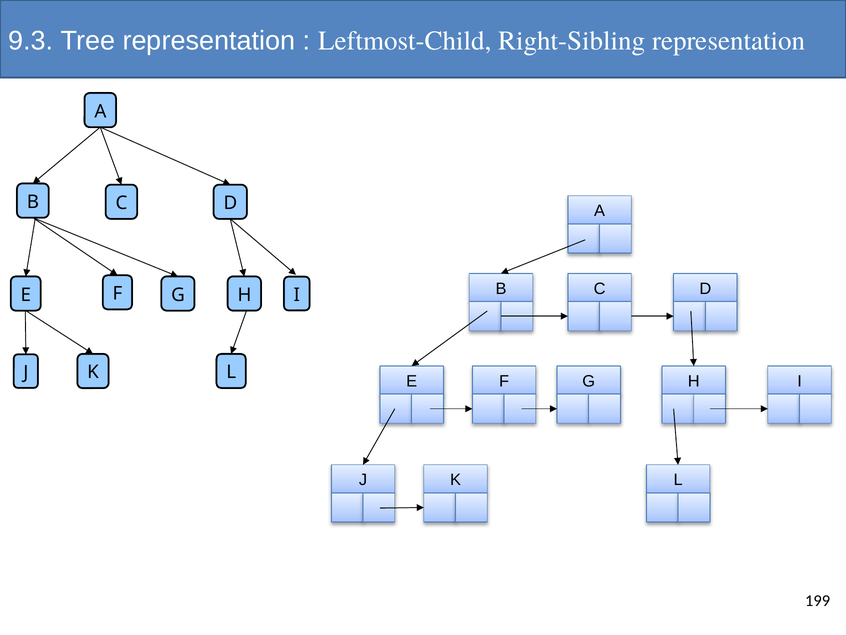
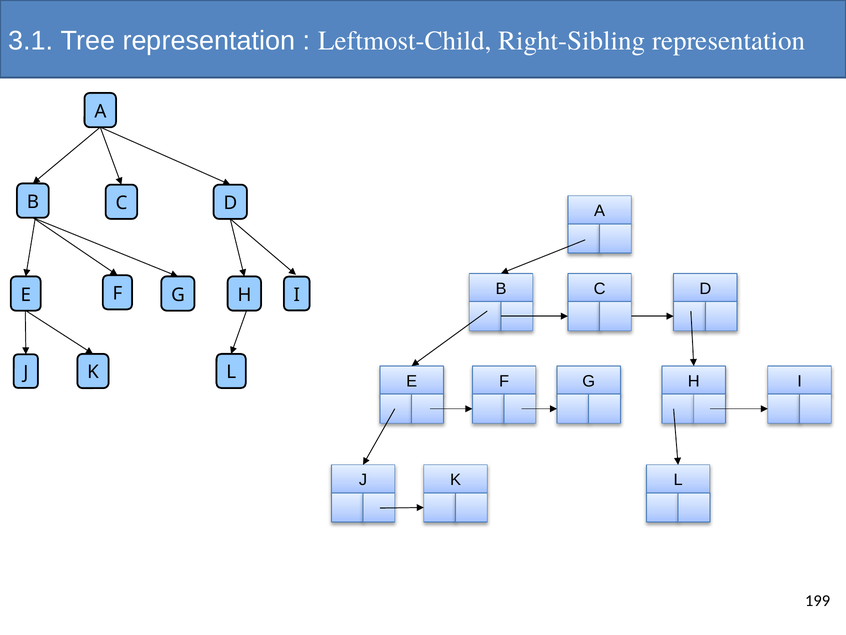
9.3: 9.3 -> 3.1
